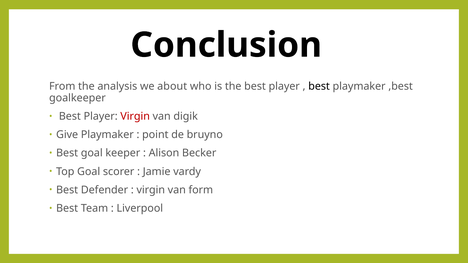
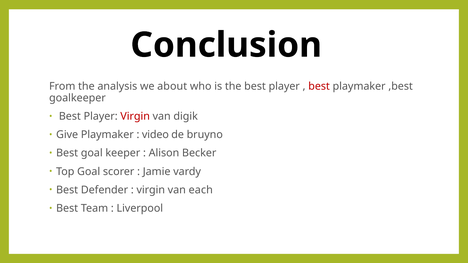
best at (319, 86) colour: black -> red
point: point -> video
form: form -> each
